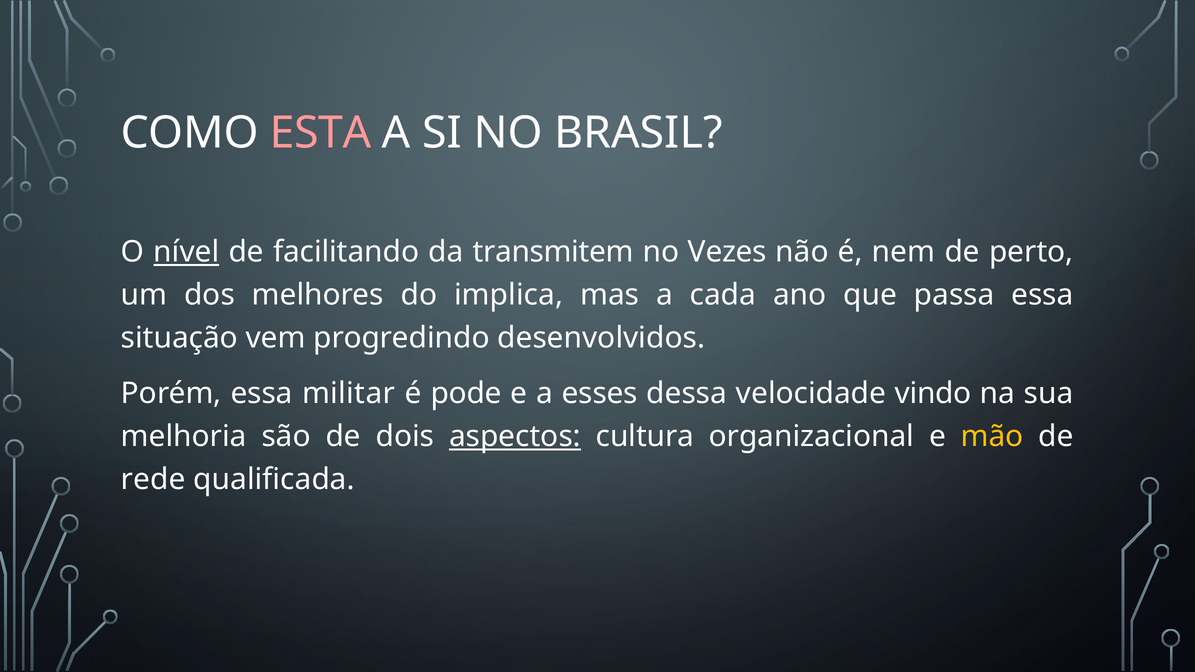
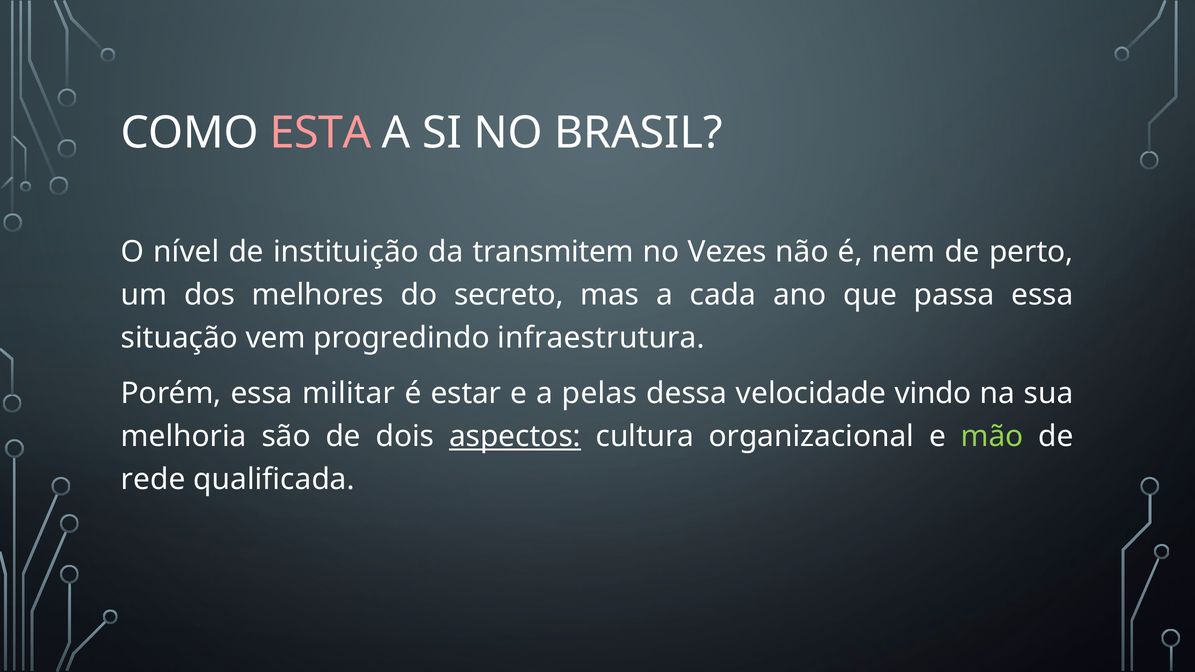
nível underline: present -> none
facilitando: facilitando -> instituição
implica: implica -> secreto
desenvolvidos: desenvolvidos -> infraestrutura
pode: pode -> estar
esses: esses -> pelas
mão colour: yellow -> light green
